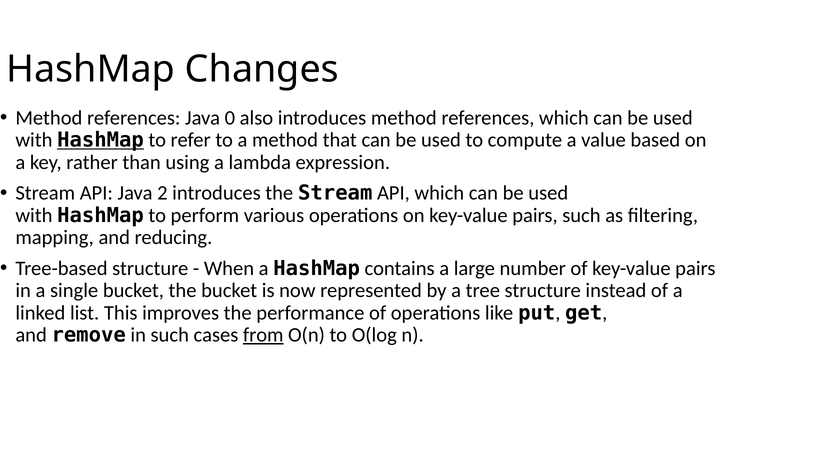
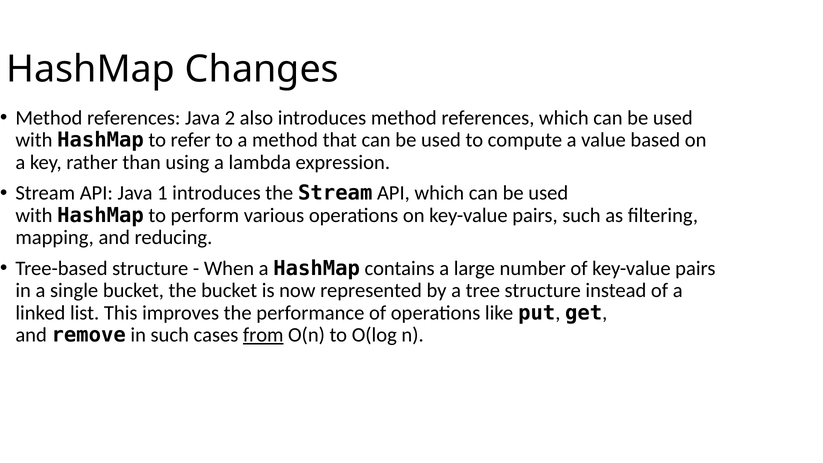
0: 0 -> 2
HashMap at (101, 140) underline: present -> none
2: 2 -> 1
